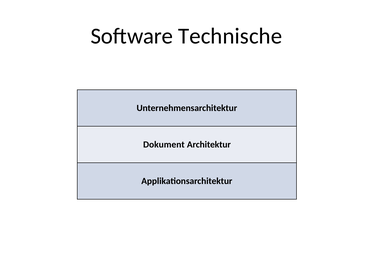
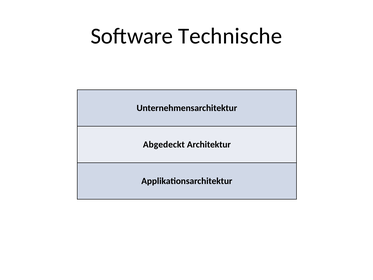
Dokument: Dokument -> Abgedeckt
